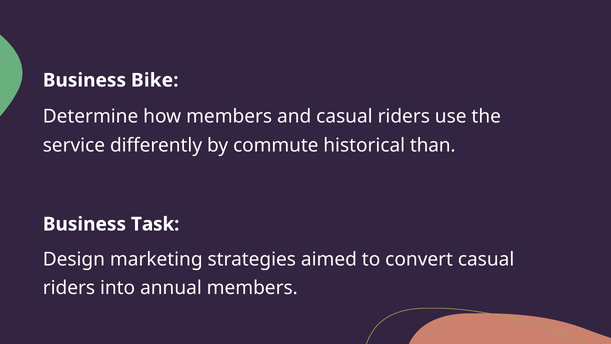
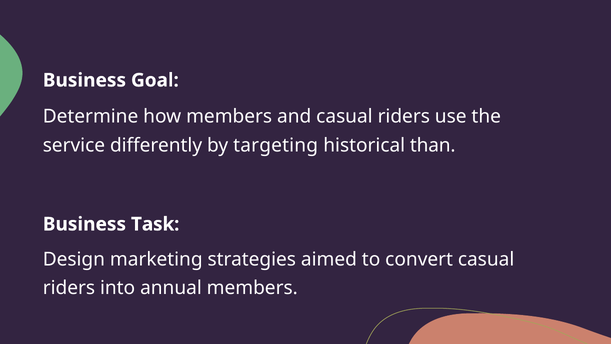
Bike: Bike -> Goal
commute: commute -> targeting
